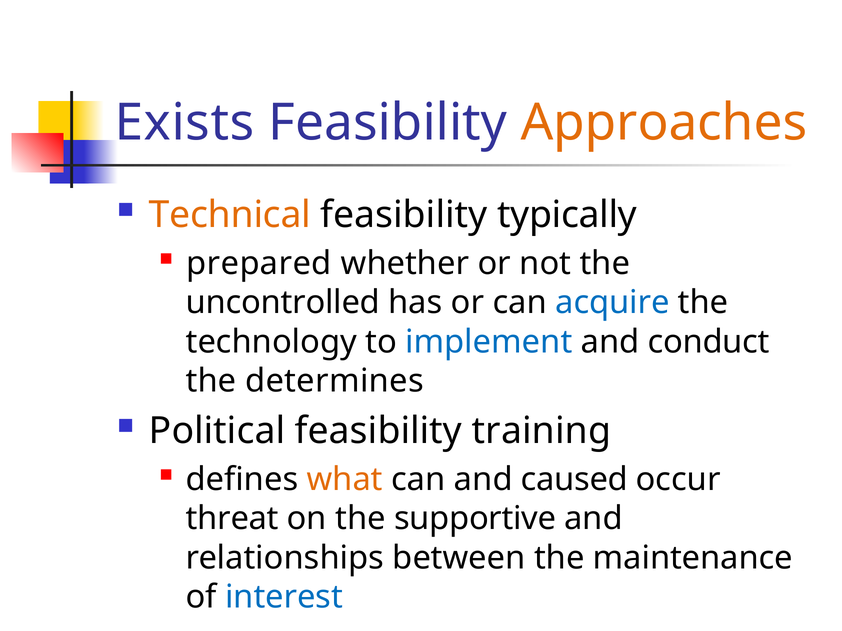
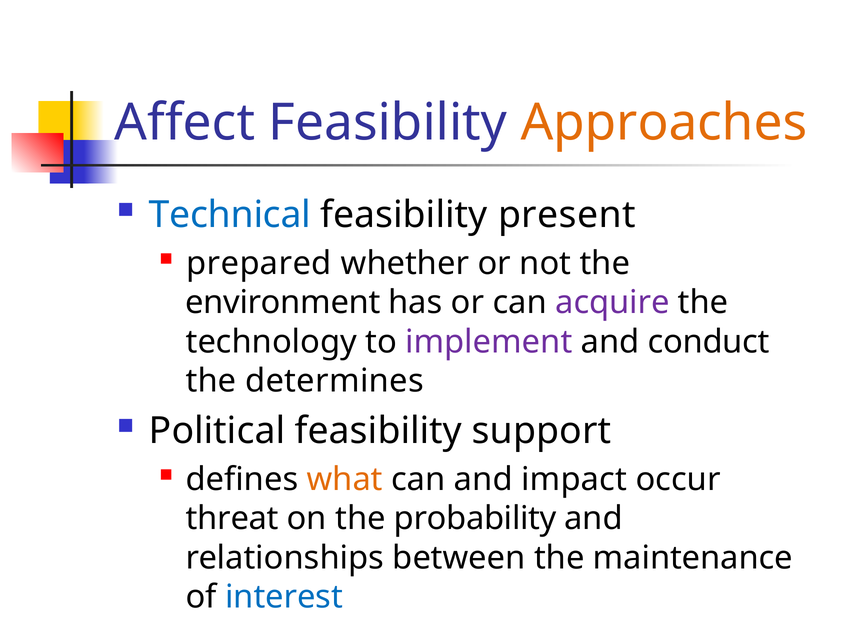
Exists: Exists -> Affect
Technical colour: orange -> blue
typically: typically -> present
uncontrolled: uncontrolled -> environment
acquire colour: blue -> purple
implement colour: blue -> purple
training: training -> support
caused: caused -> impact
supportive: supportive -> probability
